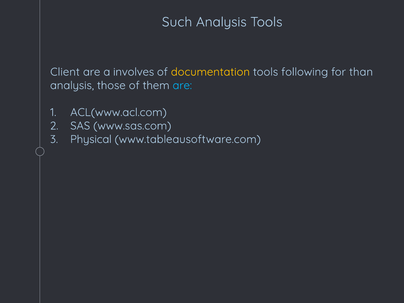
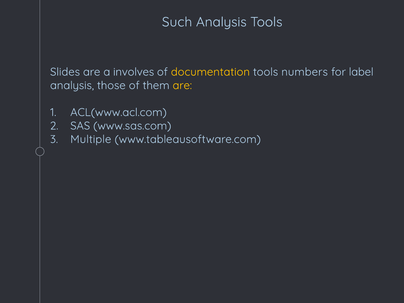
Client: Client -> Slides
following: following -> numbers
than: than -> label
are at (182, 85) colour: light blue -> yellow
Physical: Physical -> Multiple
